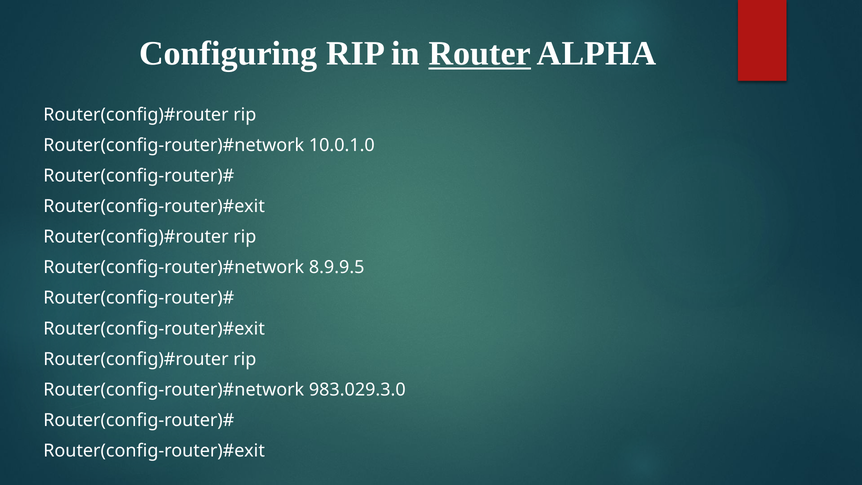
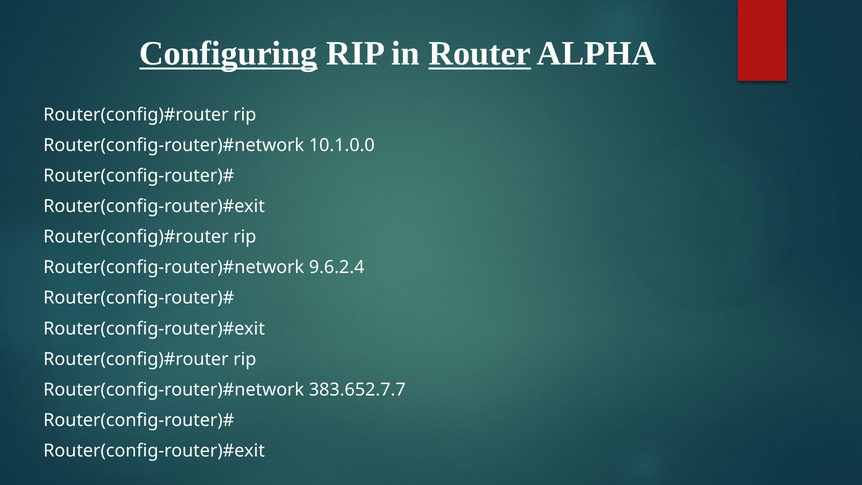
Configuring underline: none -> present
10.0.1.0: 10.0.1.0 -> 10.1.0.0
8.9.9.5: 8.9.9.5 -> 9.6.2.4
983.029.3.0: 983.029.3.0 -> 383.652.7.7
